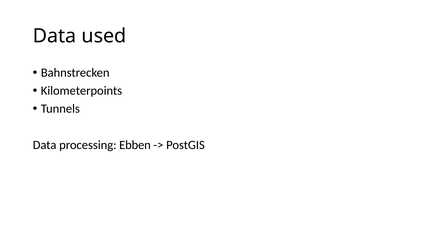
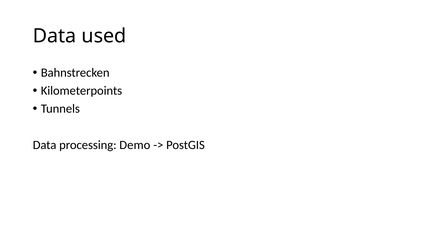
Ebben: Ebben -> Demo
